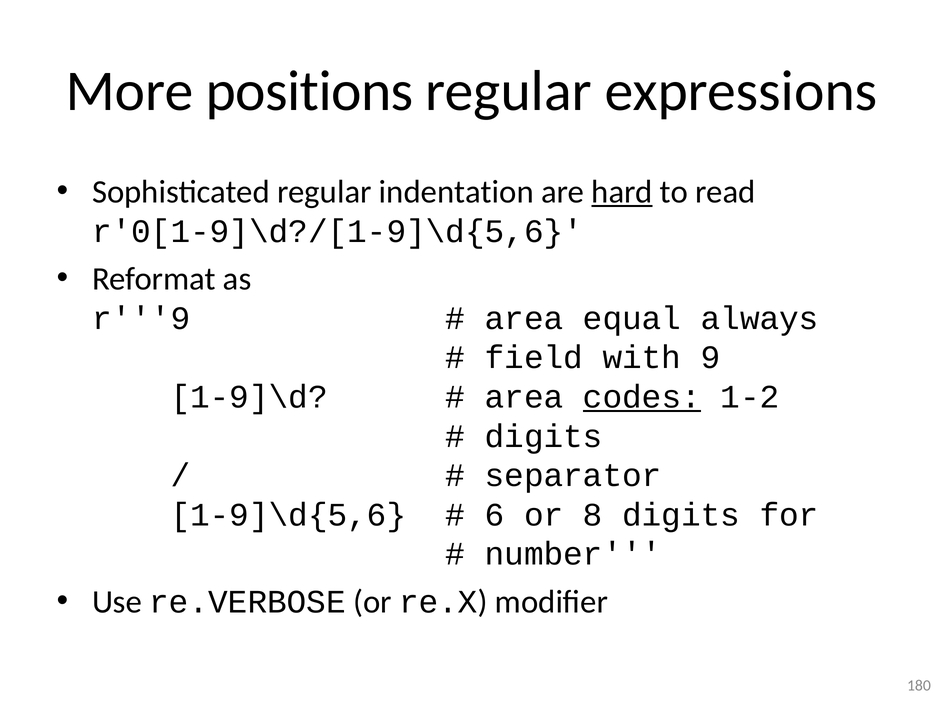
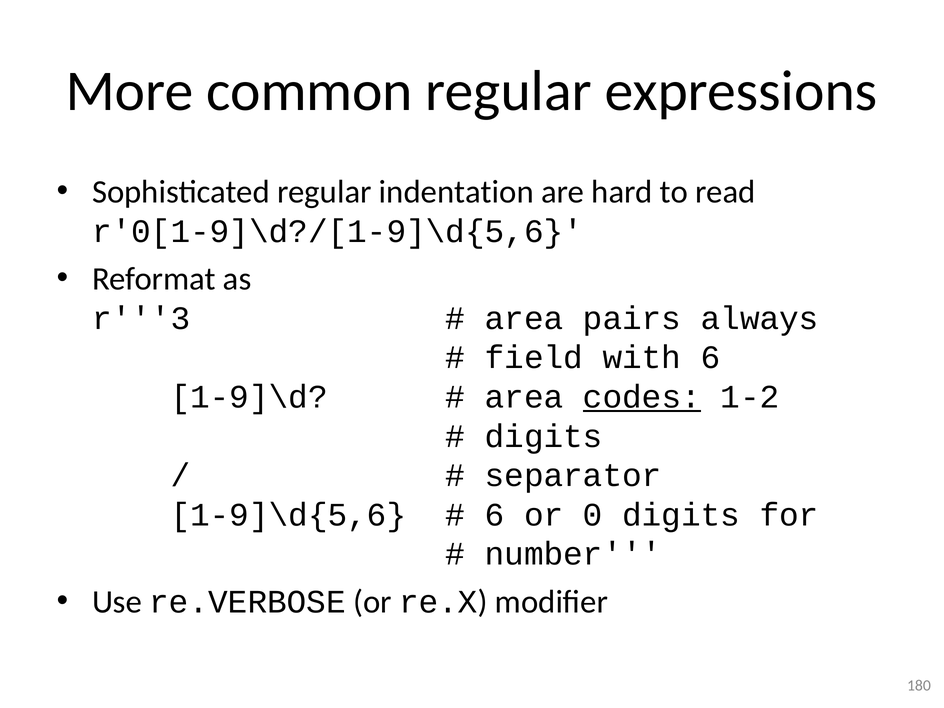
positions: positions -> common
hard underline: present -> none
r'''9: r'''9 -> r'''3
equal: equal -> pairs
with 9: 9 -> 6
8: 8 -> 0
